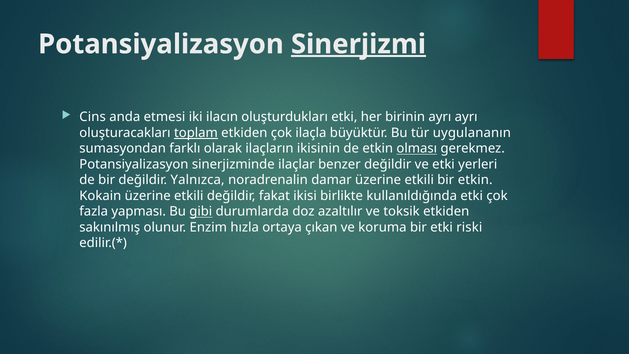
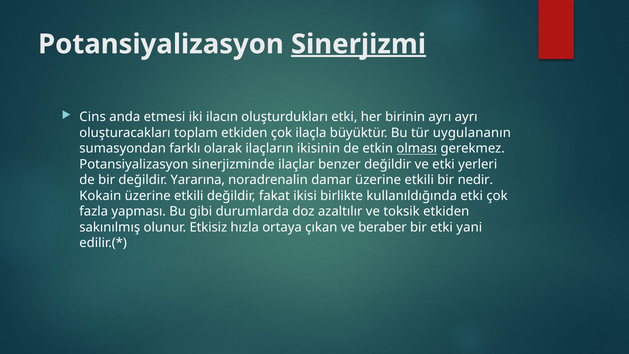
toplam underline: present -> none
Yalnızca: Yalnızca -> Yararına
bir etkin: etkin -> nedir
gibi underline: present -> none
Enzim: Enzim -> Etkisiz
koruma: koruma -> beraber
riski: riski -> yani
